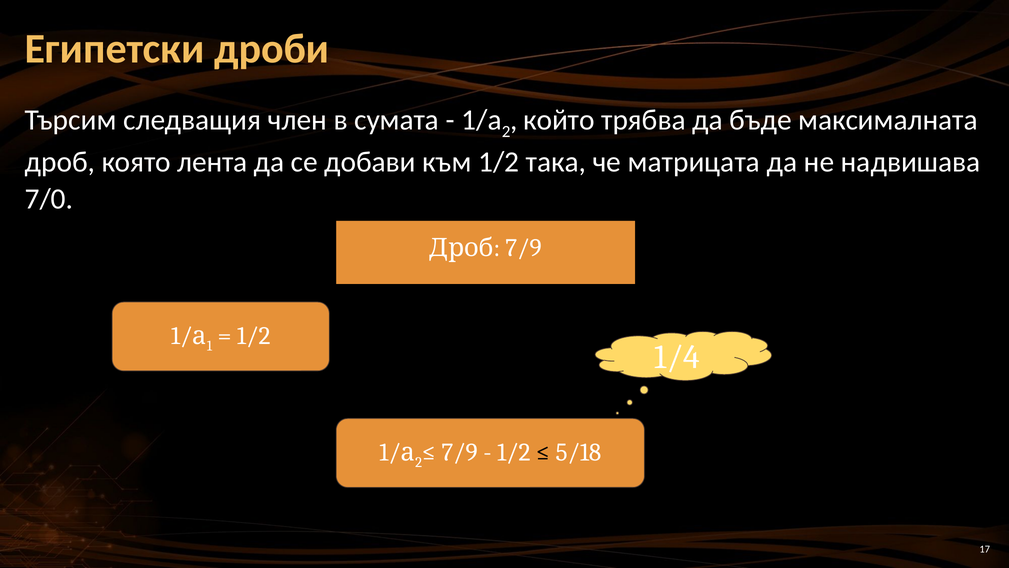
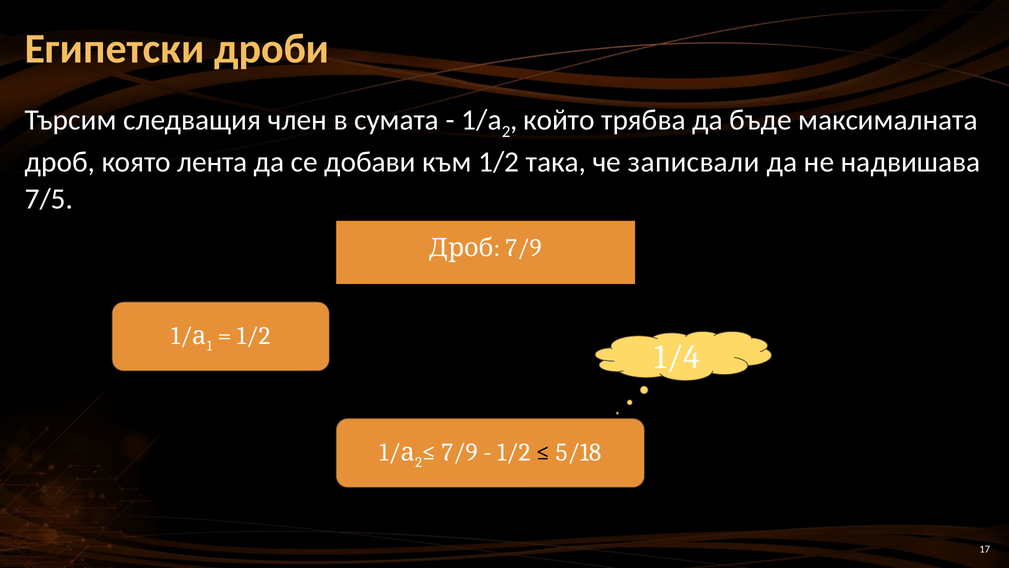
матрицата: матрицата -> записвали
7/0: 7/0 -> 7/5
